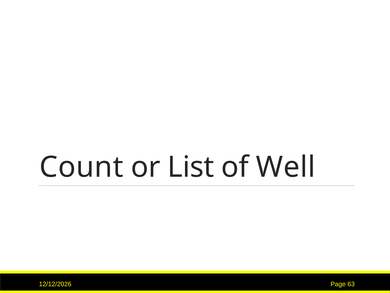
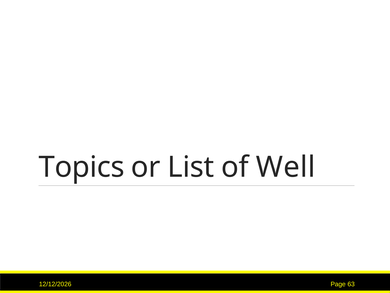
Count: Count -> Topics
